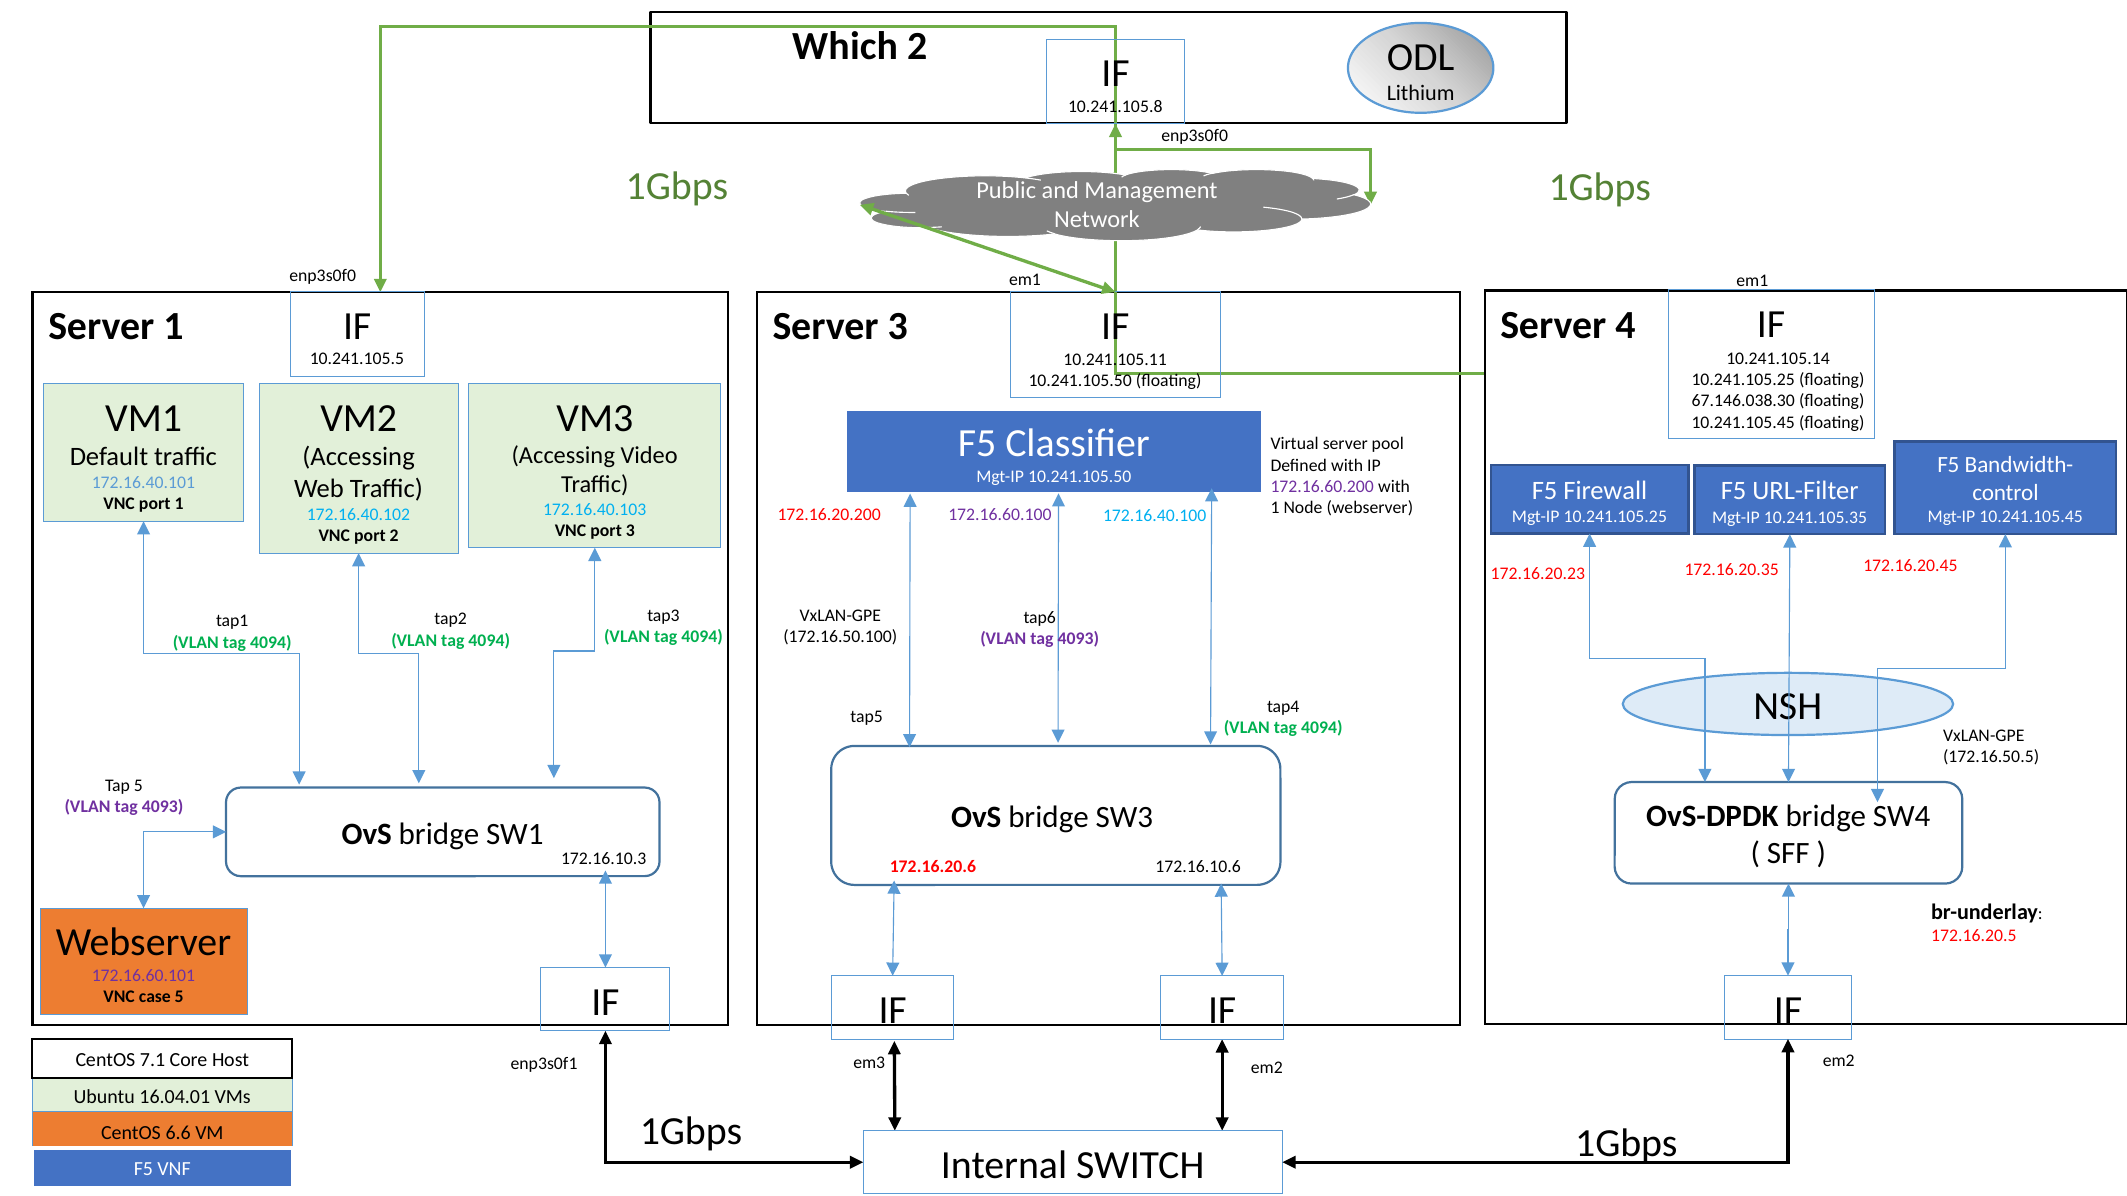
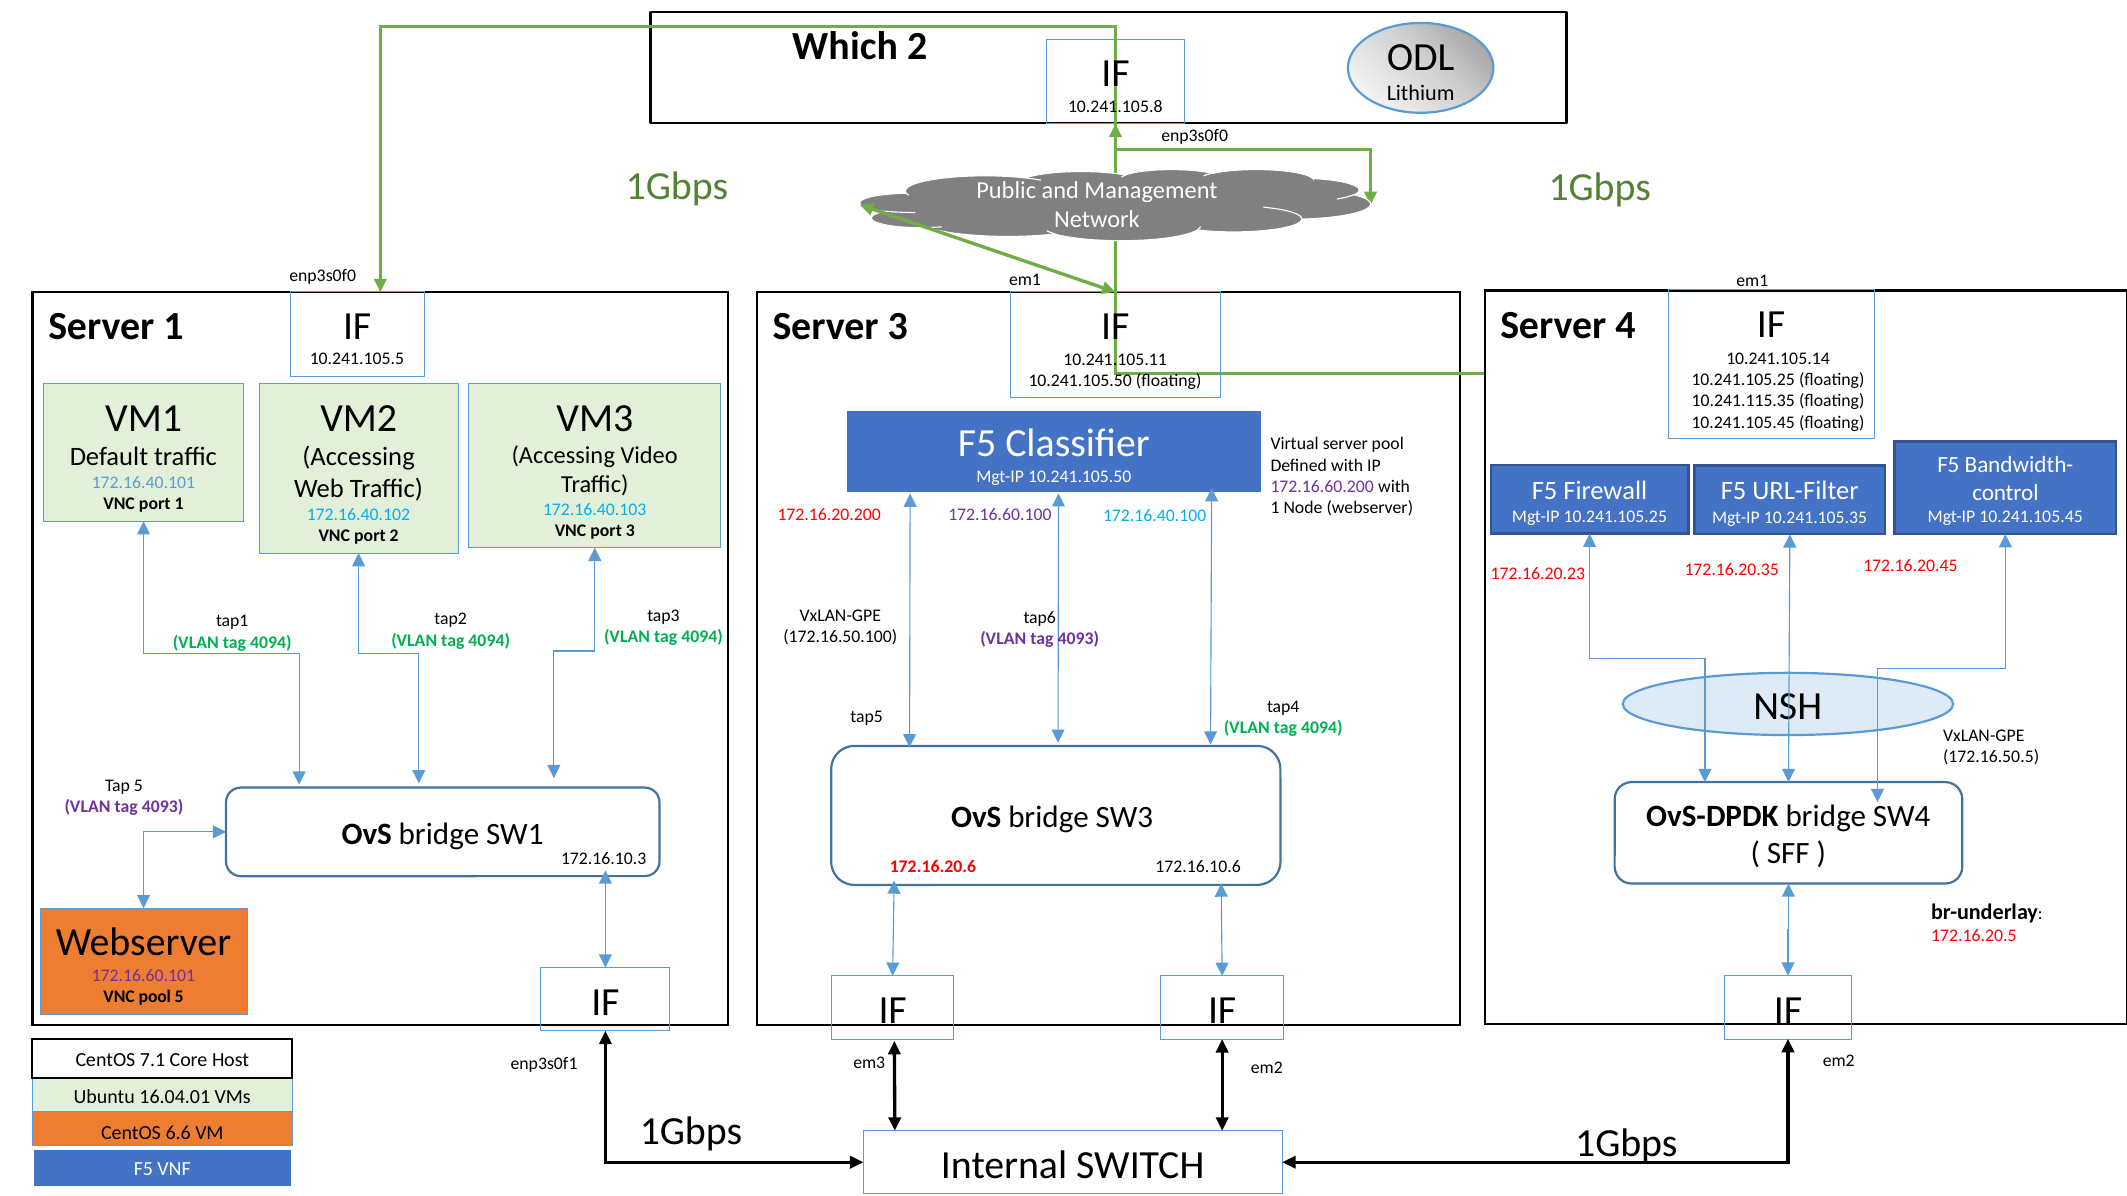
67.146.038.30: 67.146.038.30 -> 10.241.115.35
VNC case: case -> pool
